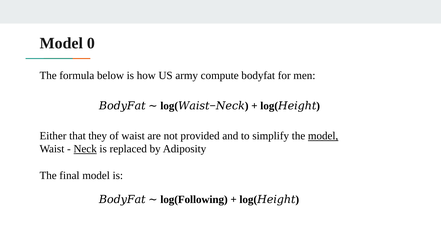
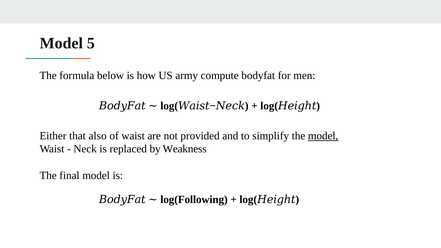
0: 0 -> 5
they: they -> also
Neck underline: present -> none
Adiposity: Adiposity -> Weakness
